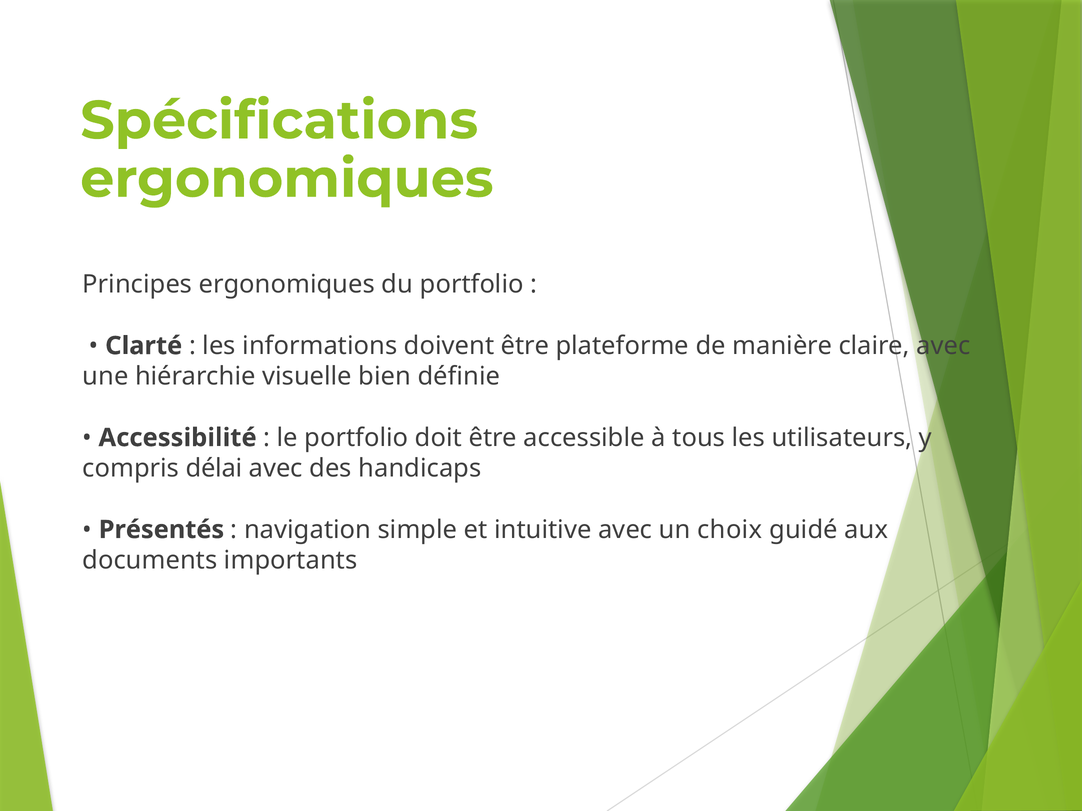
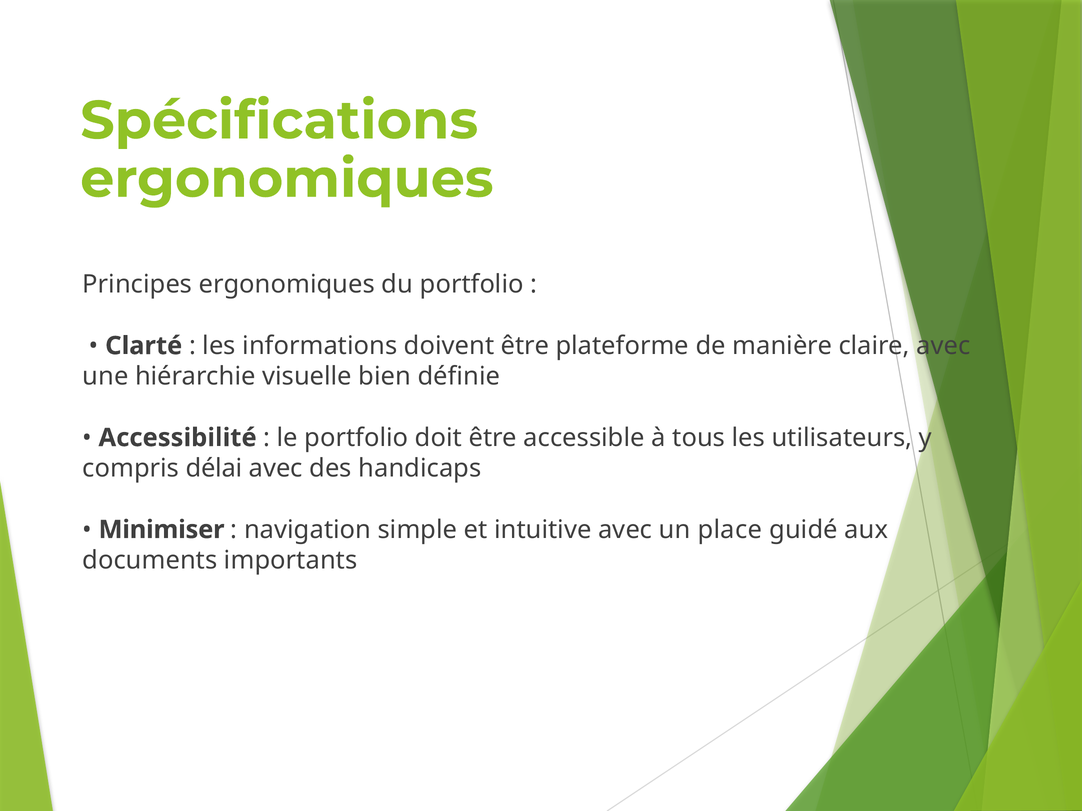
Présentés: Présentés -> Minimiser
choix: choix -> place
